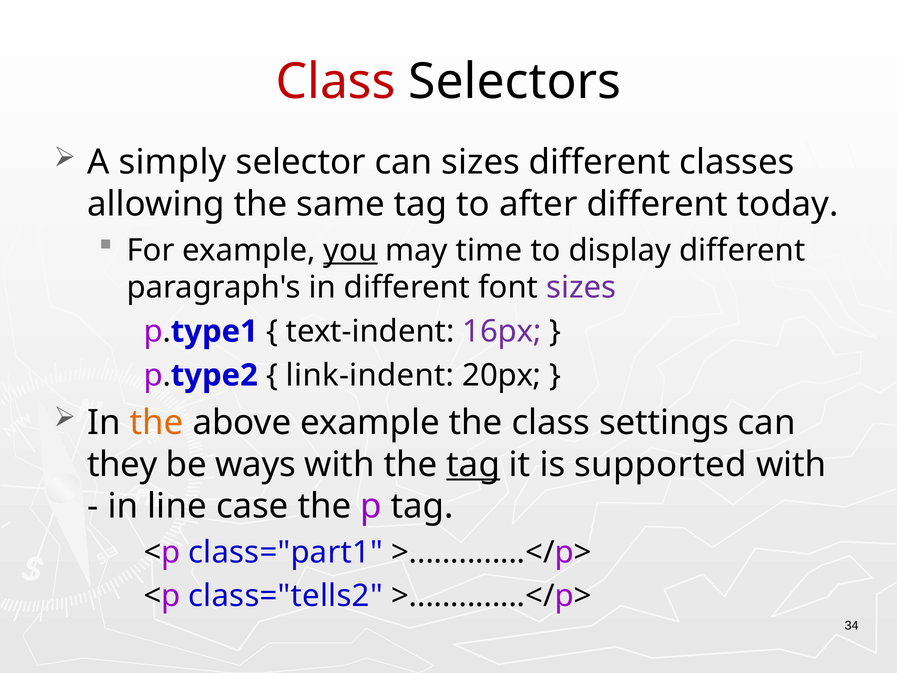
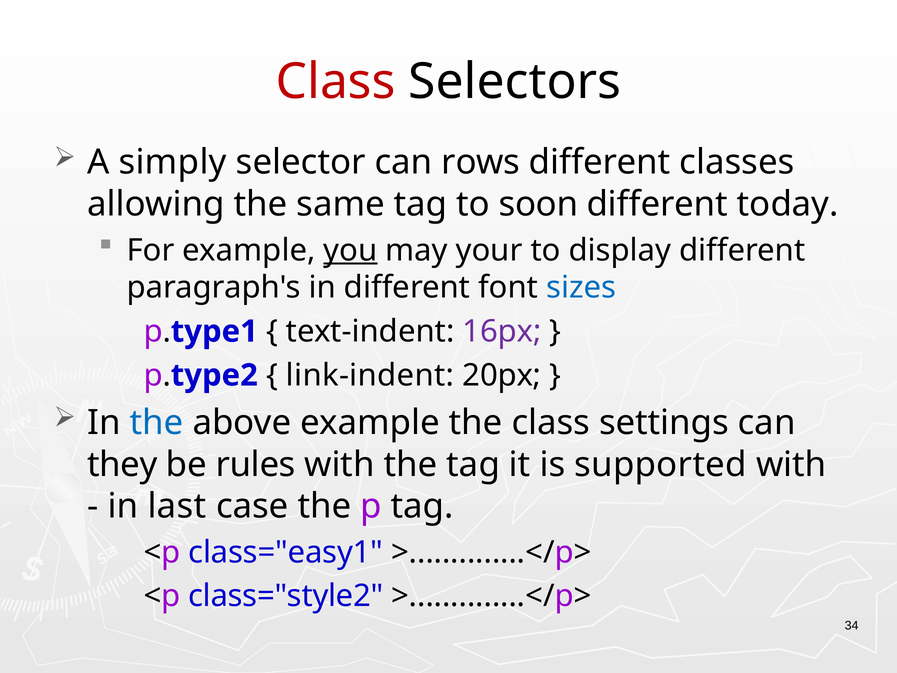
can sizes: sizes -> rows
after: after -> soon
time: time -> your
sizes at (581, 287) colour: purple -> blue
the at (157, 423) colour: orange -> blue
ways: ways -> rules
tag at (473, 464) underline: present -> none
line: line -> last
class="part1: class="part1 -> class="easy1
class="tells2: class="tells2 -> class="style2
